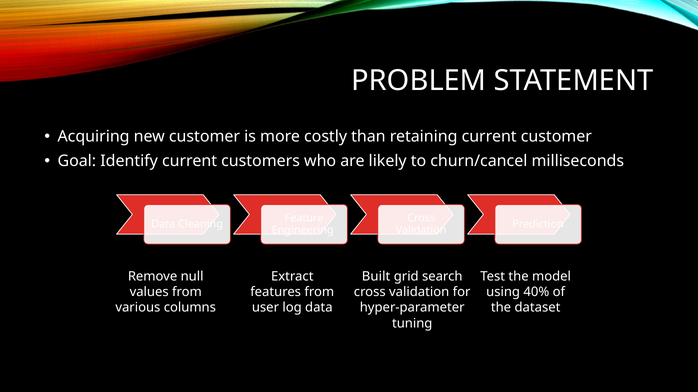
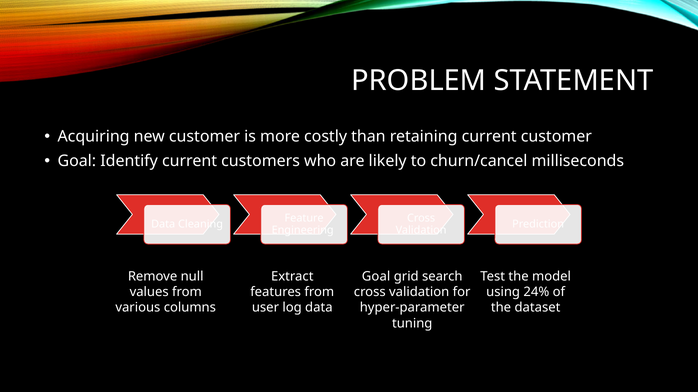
Built at (376, 277): Built -> Goal
40%: 40% -> 24%
